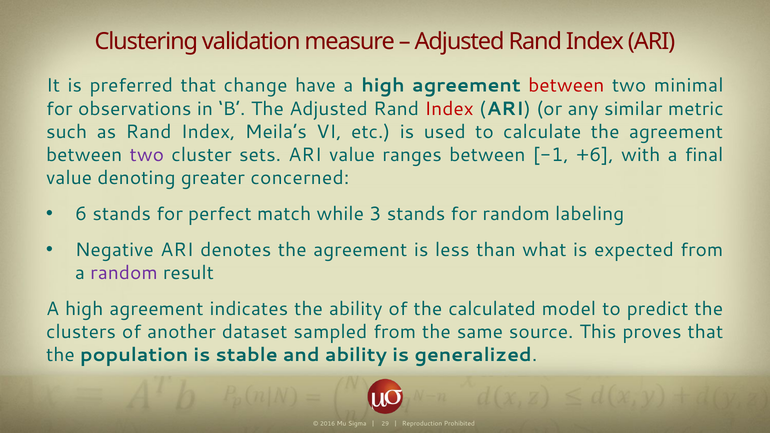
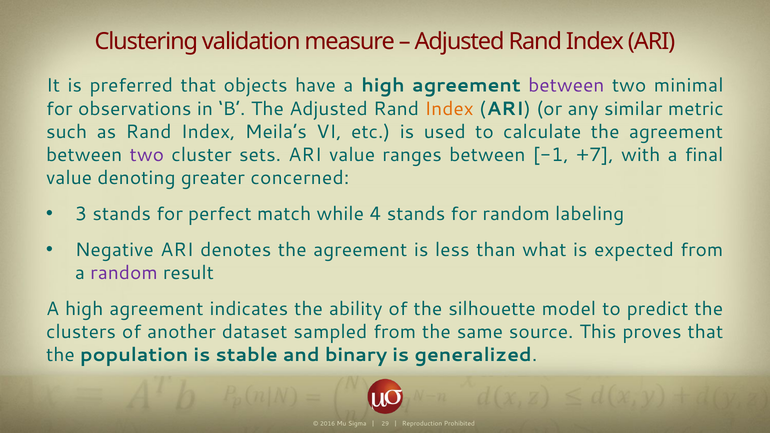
change: change -> objects
between at (566, 86) colour: red -> purple
Index at (449, 109) colour: red -> orange
+6: +6 -> +7
6: 6 -> 3
3: 3 -> 4
calculated: calculated -> silhouette
and ability: ability -> binary
